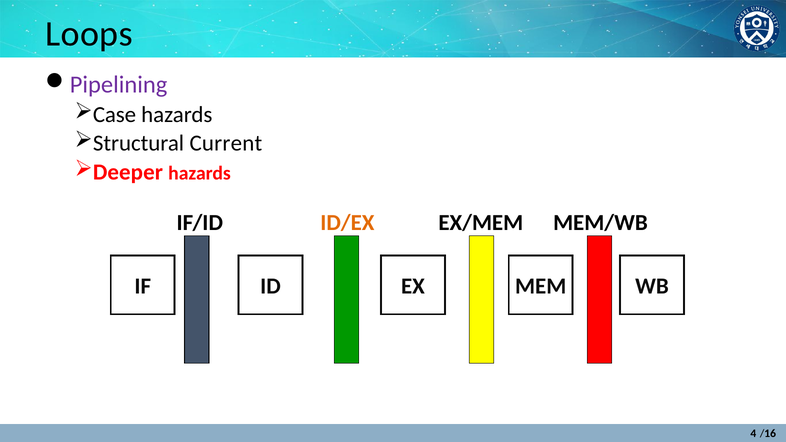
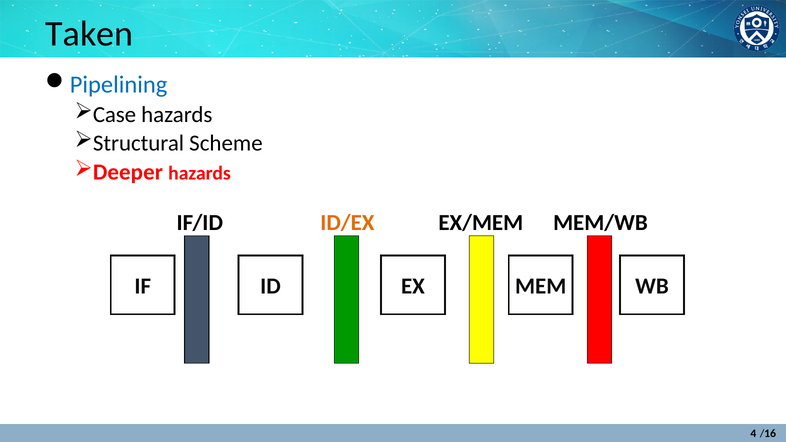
Loops: Loops -> Taken
Pipelining colour: purple -> blue
Current: Current -> Scheme
